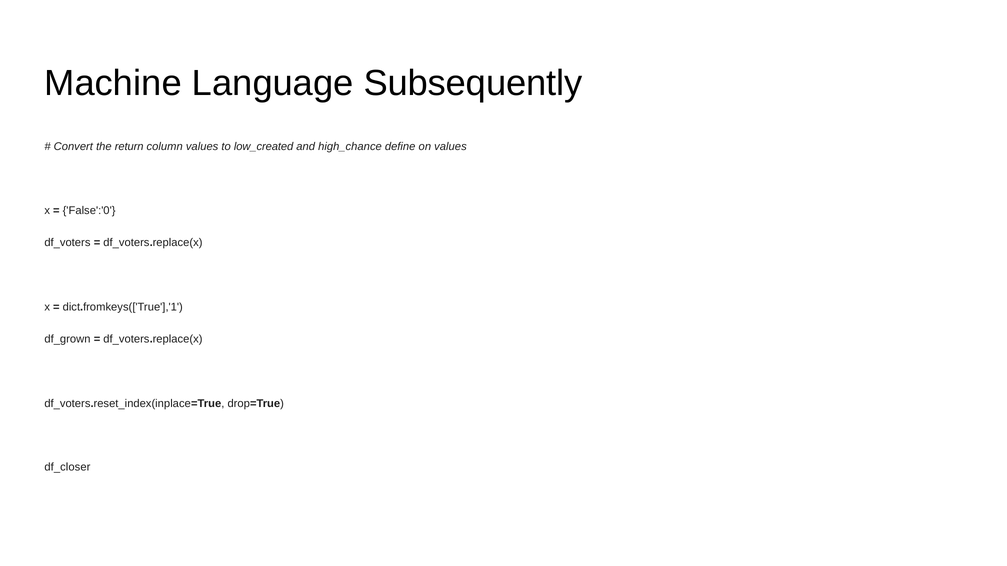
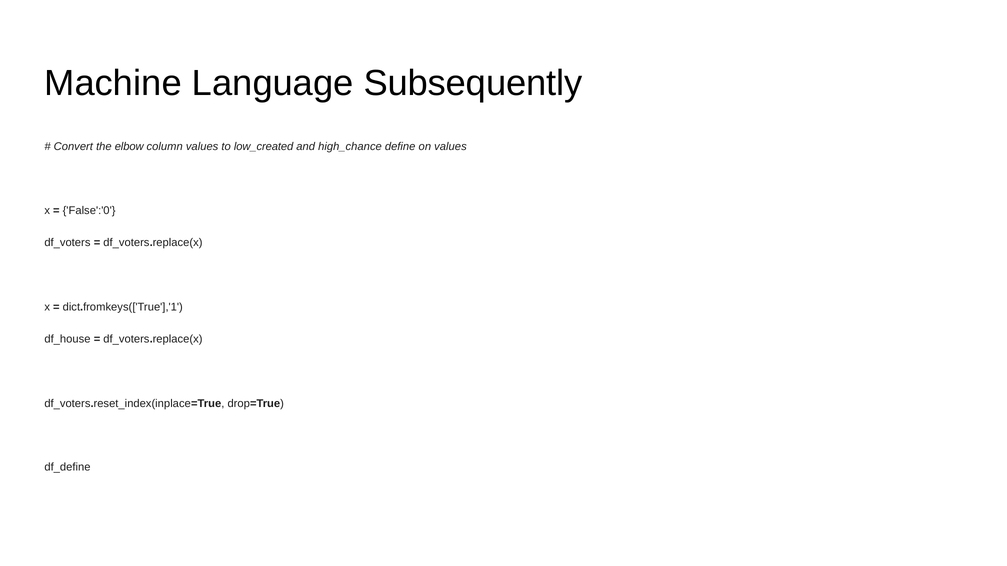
return: return -> elbow
df_grown: df_grown -> df_house
df_closer: df_closer -> df_define
